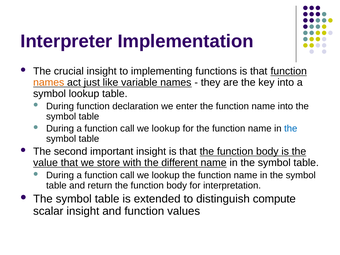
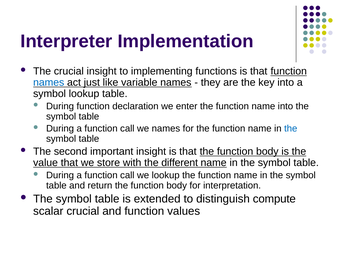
names at (49, 82) colour: orange -> blue
lookup at (166, 129): lookup -> names
scalar insight: insight -> crucial
